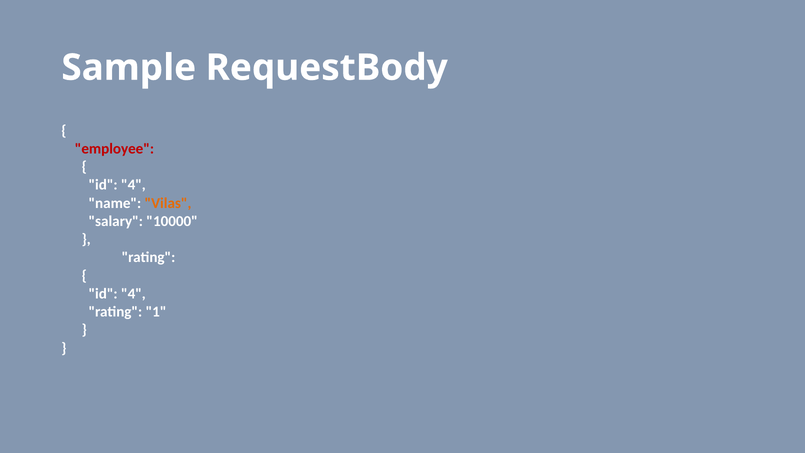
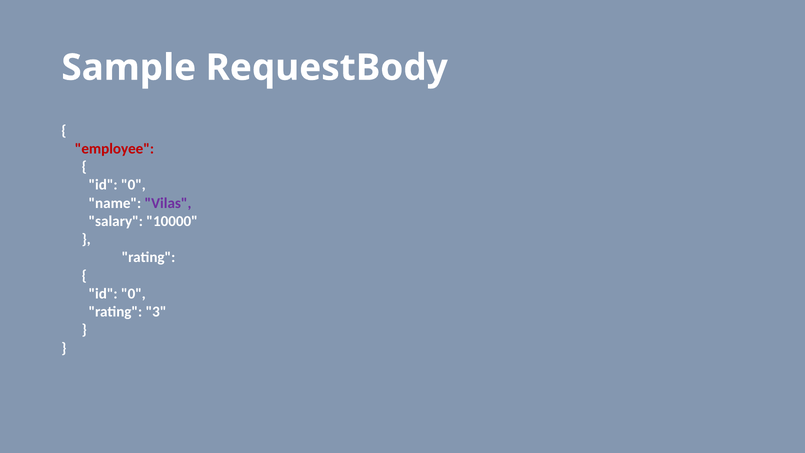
4 at (133, 185): 4 -> 0
Vilas colour: orange -> purple
4 at (133, 294): 4 -> 0
1: 1 -> 3
